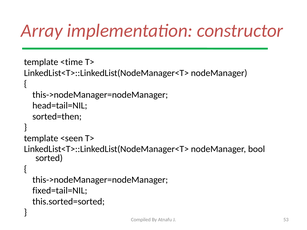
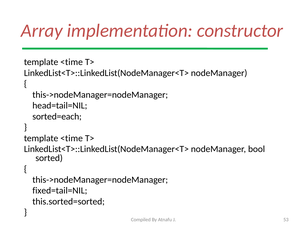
sorted=then: sorted=then -> sorted=each
<seen at (72, 138): <seen -> <time
